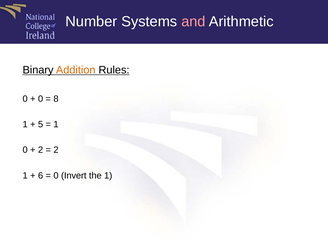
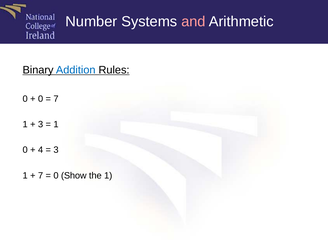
Addition colour: orange -> blue
8 at (56, 99): 8 -> 7
5 at (41, 124): 5 -> 3
2 at (41, 150): 2 -> 4
2 at (56, 150): 2 -> 3
6 at (41, 176): 6 -> 7
Invert: Invert -> Show
